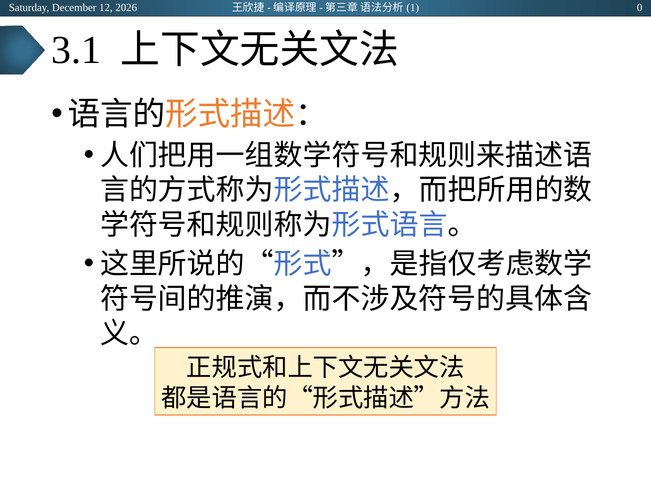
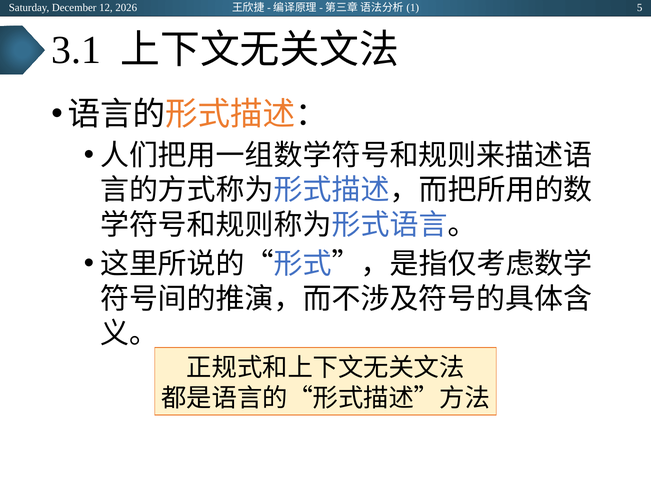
0: 0 -> 5
